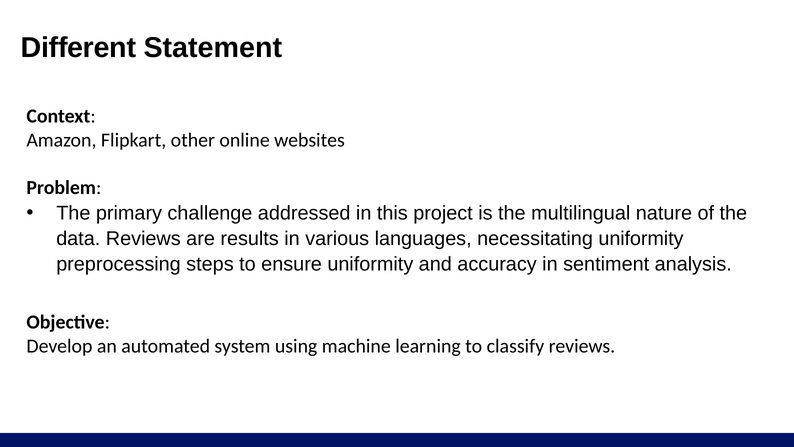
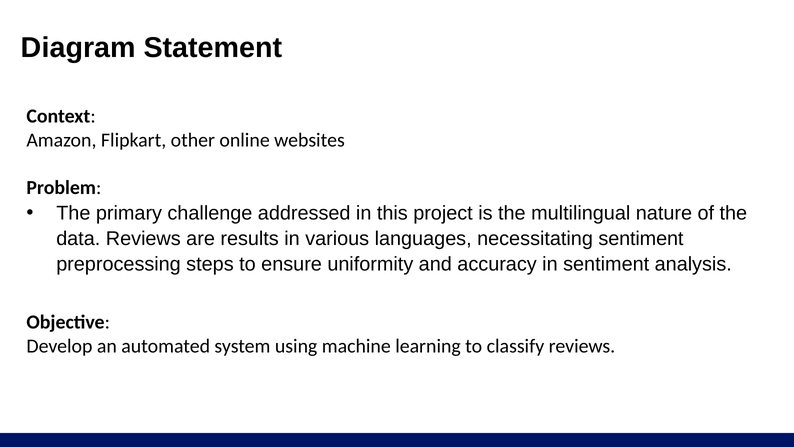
Different: Different -> Diagram
necessitating uniformity: uniformity -> sentiment
